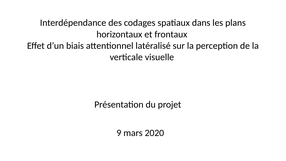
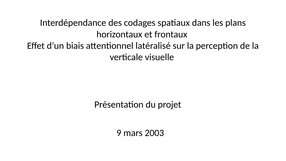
2020: 2020 -> 2003
